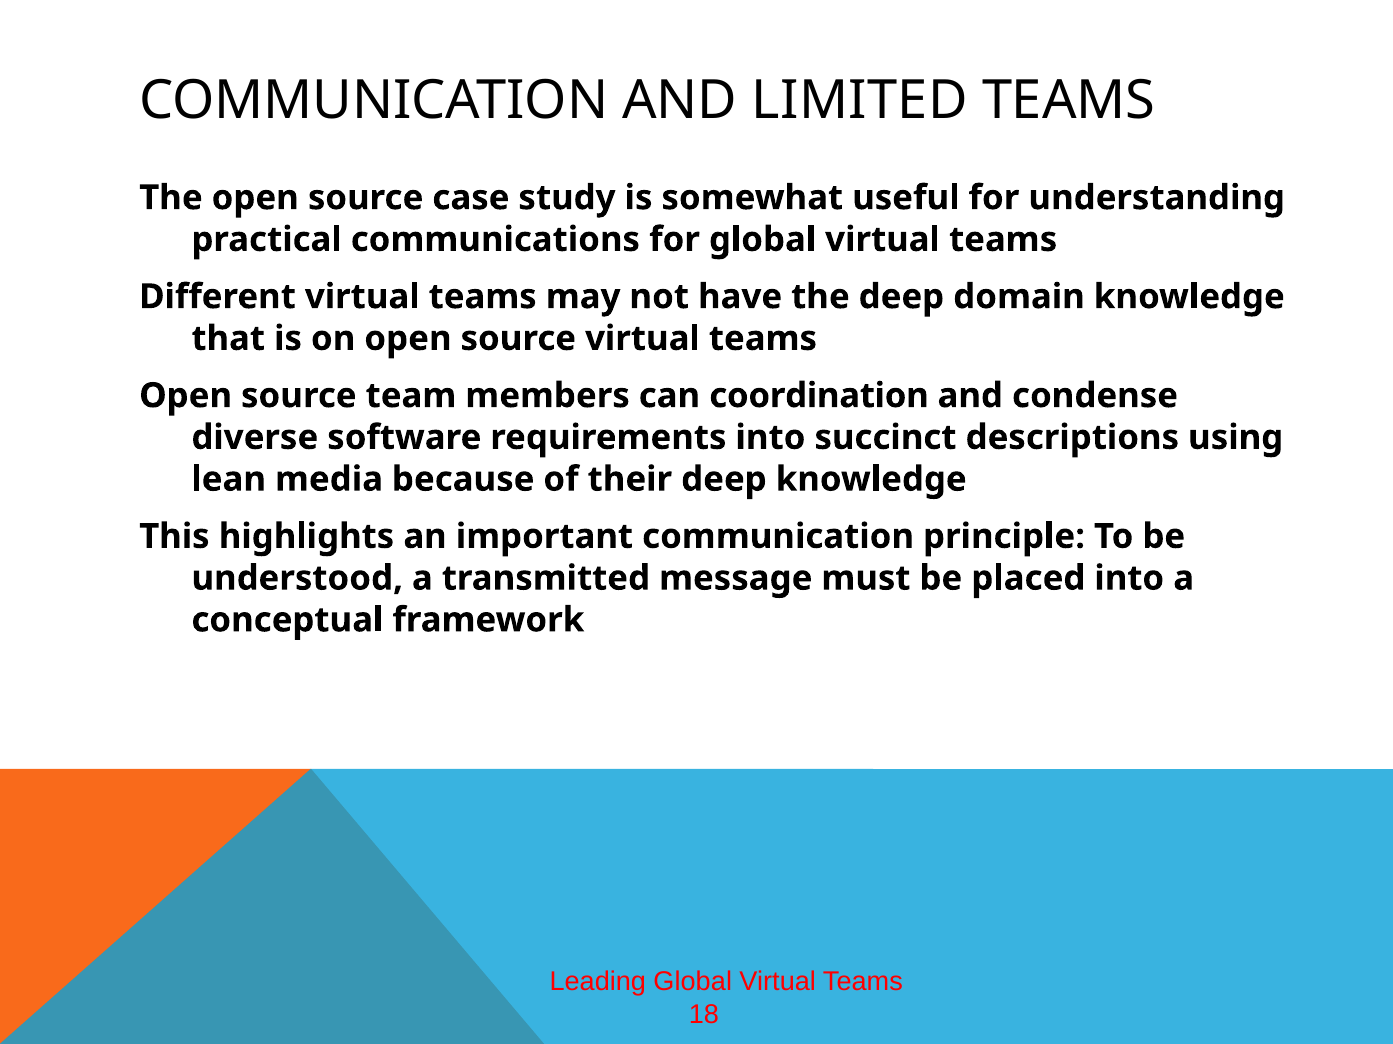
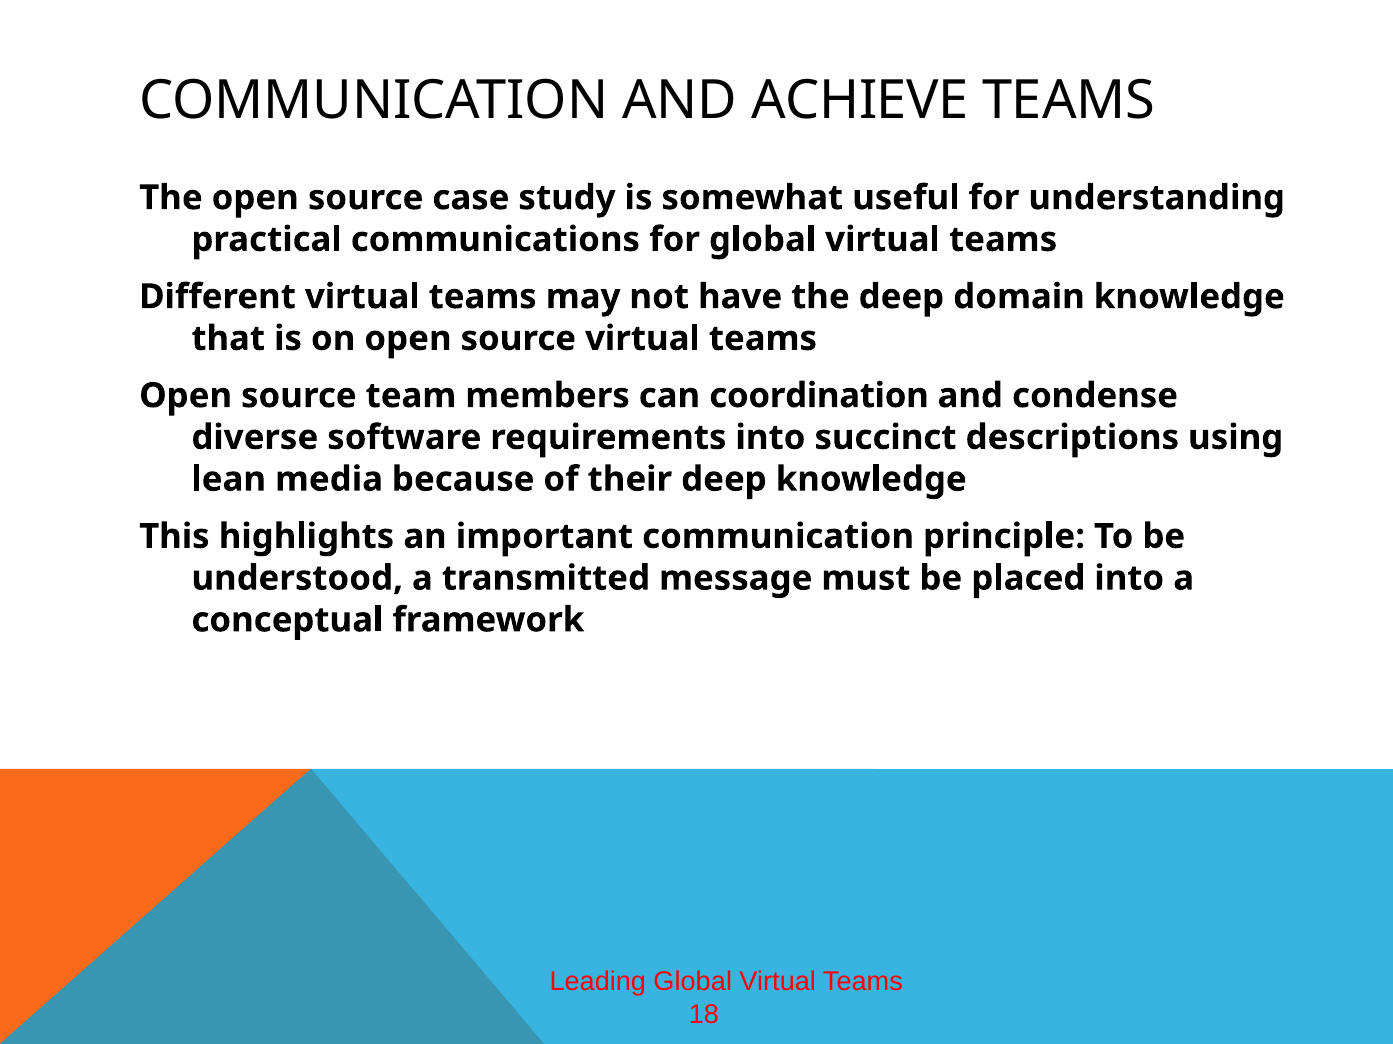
LIMITED: LIMITED -> ACHIEVE
